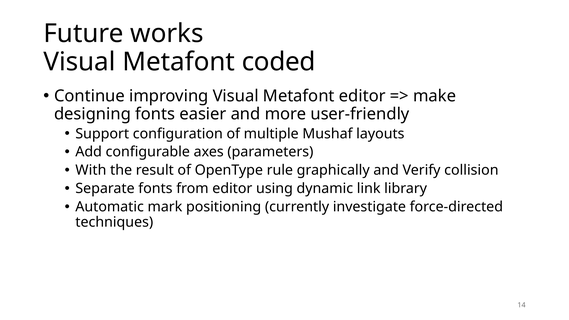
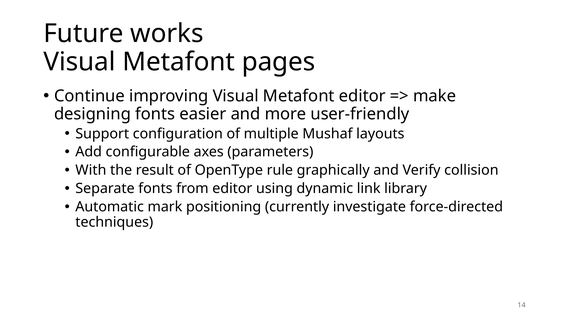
coded: coded -> pages
